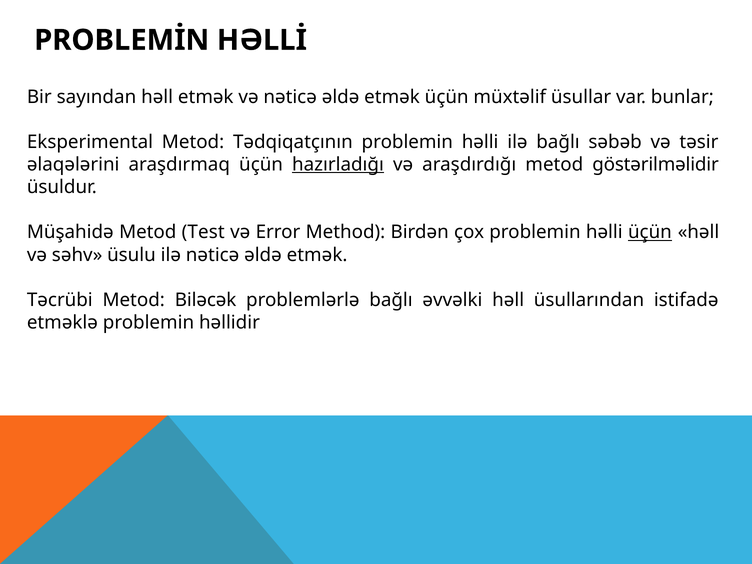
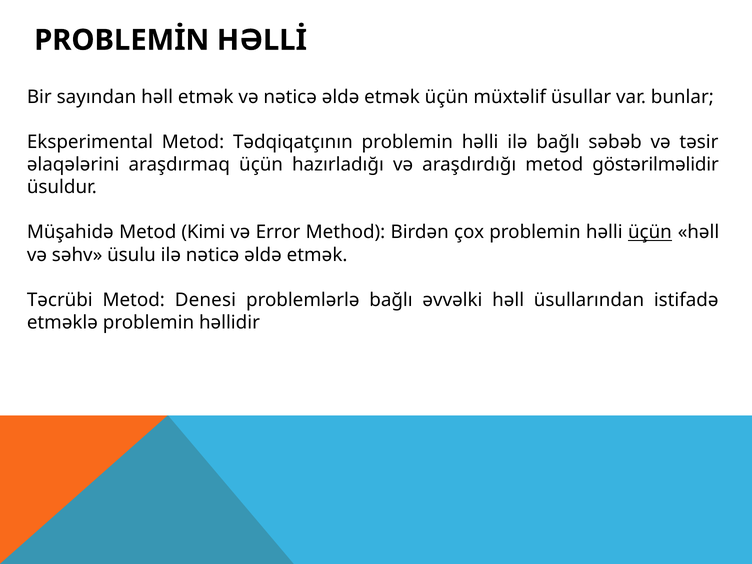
hazırladığı underline: present -> none
Test: Test -> Kimi
Biləcək: Biləcək -> Denesi
